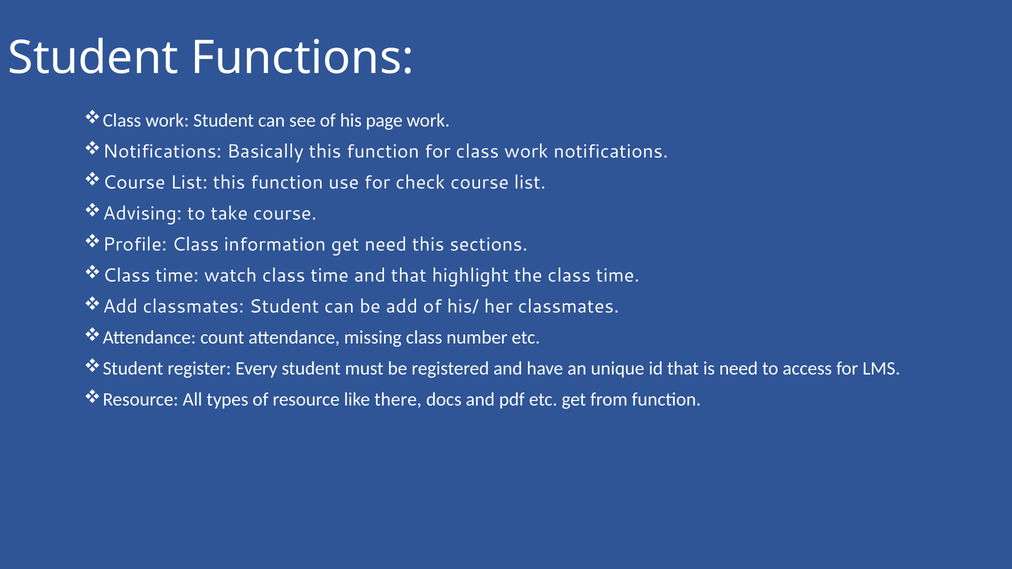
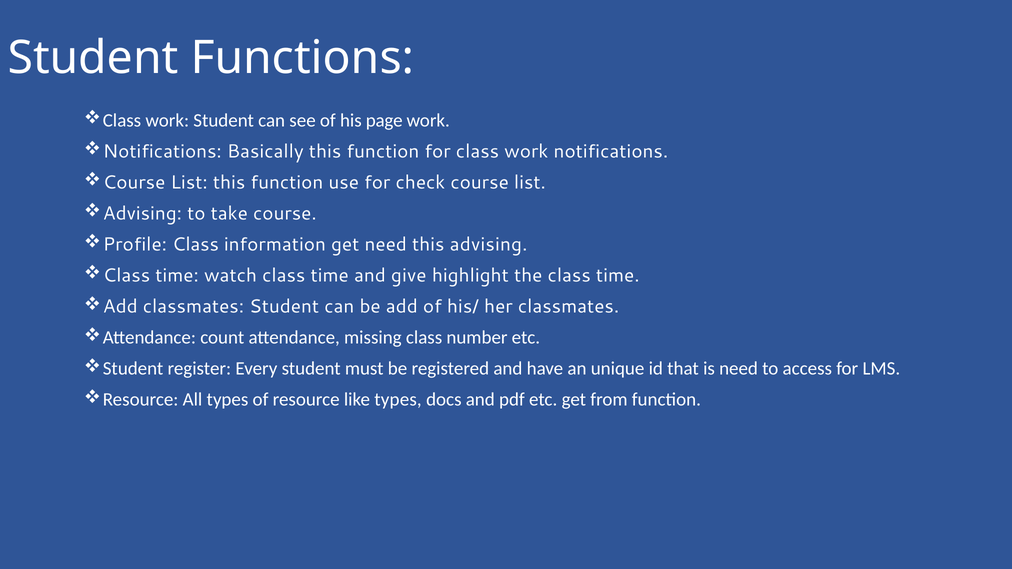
this sections: sections -> advising
and that: that -> give
like there: there -> types
